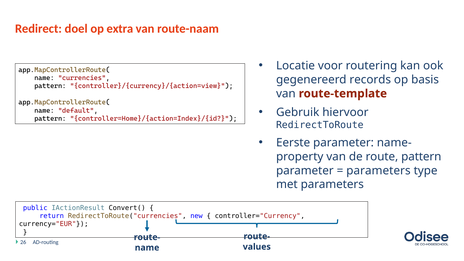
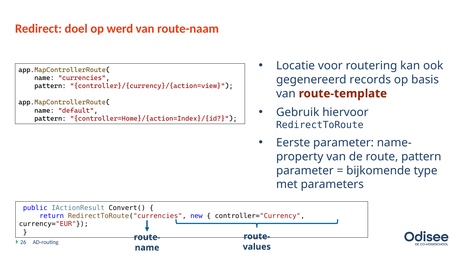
extra: extra -> werd
parameters at (378, 171): parameters -> bijkomende
